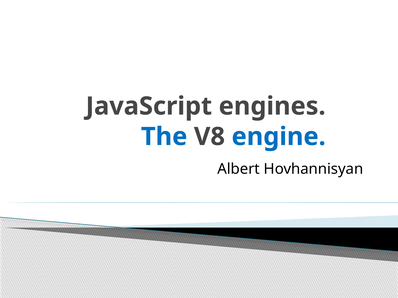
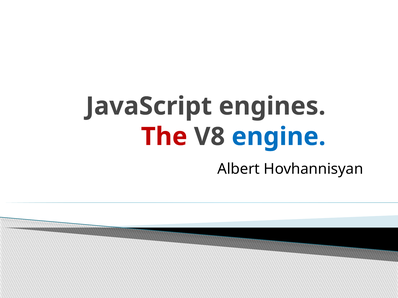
The colour: blue -> red
